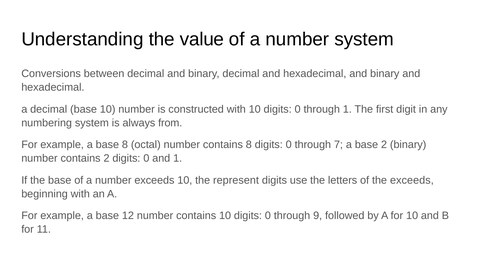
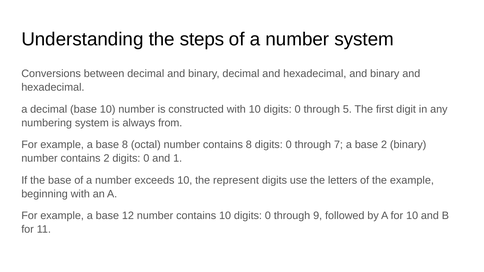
value: value -> steps
through 1: 1 -> 5
the exceeds: exceeds -> example
